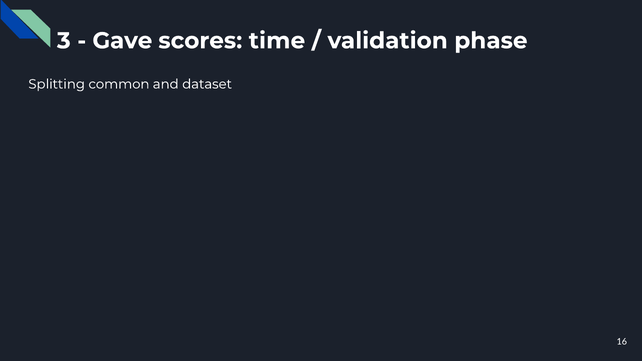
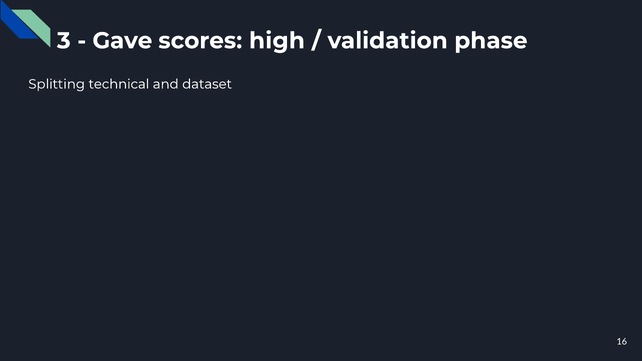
time: time -> high
common: common -> technical
